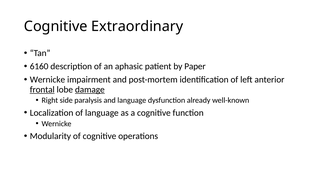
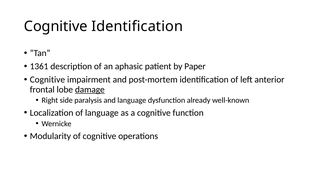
Cognitive Extraordinary: Extraordinary -> Identification
6160: 6160 -> 1361
Wernicke at (47, 79): Wernicke -> Cognitive
frontal underline: present -> none
